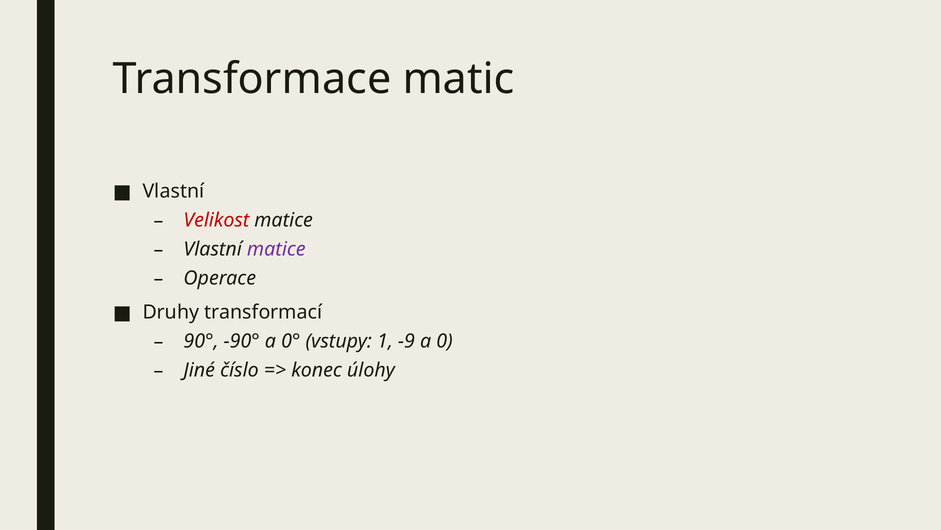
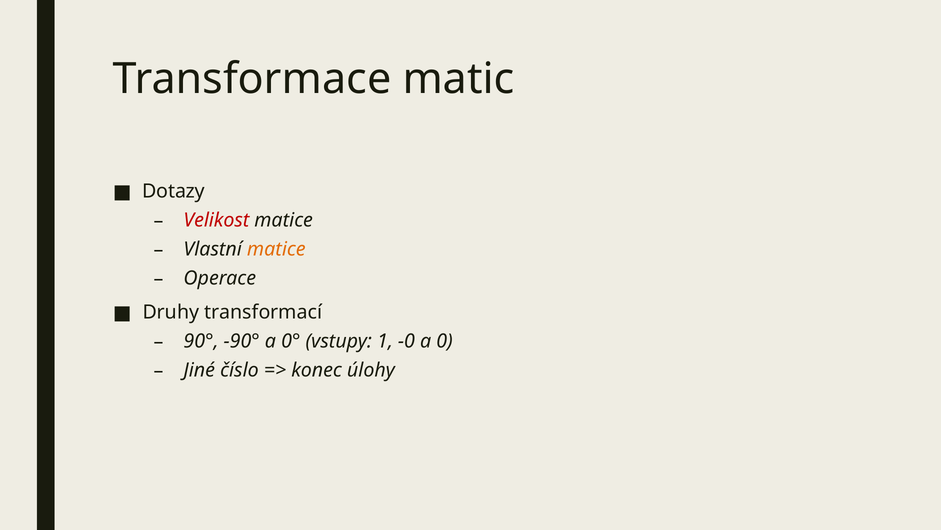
Vlastní at (173, 191): Vlastní -> Dotazy
matice at (276, 249) colour: purple -> orange
-9: -9 -> -0
